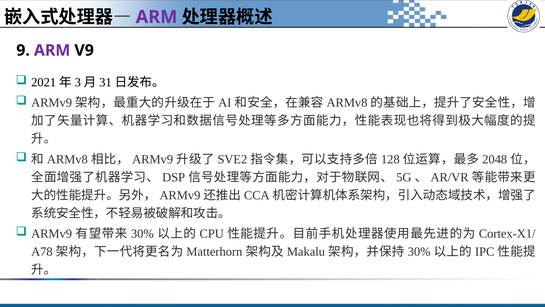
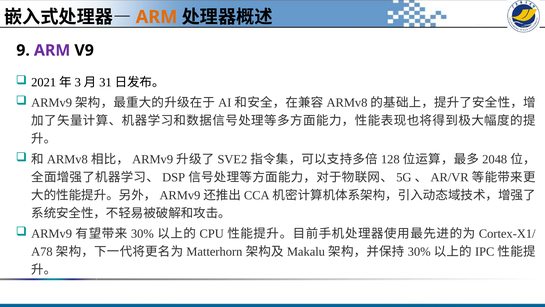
ARM at (157, 17) colour: purple -> orange
